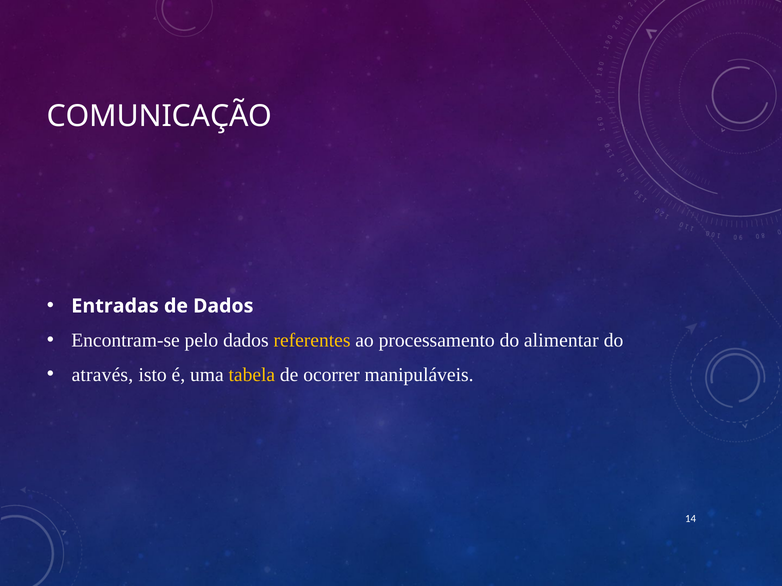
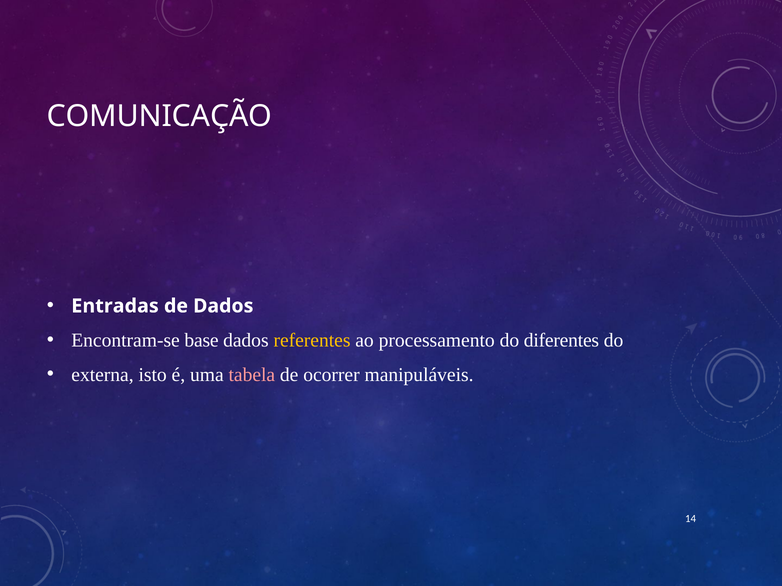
pelo: pelo -> base
alimentar: alimentar -> diferentes
através: através -> externa
tabela colour: yellow -> pink
